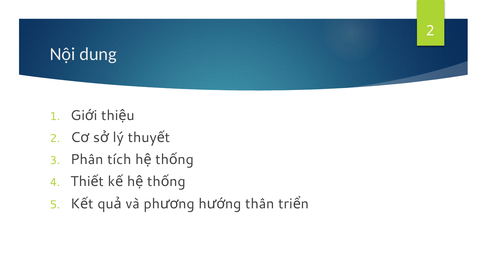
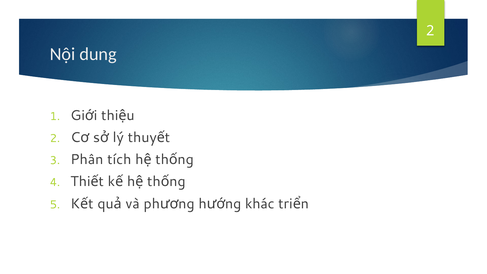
thân: thân -> khác
